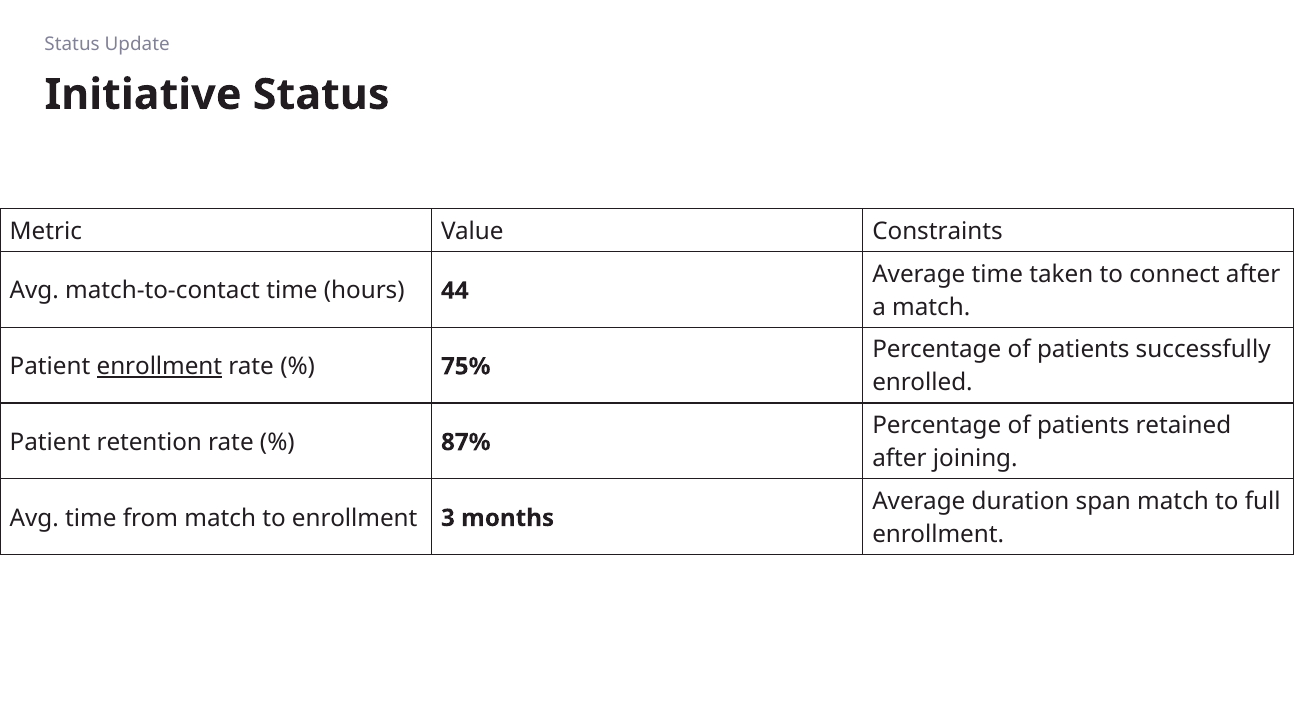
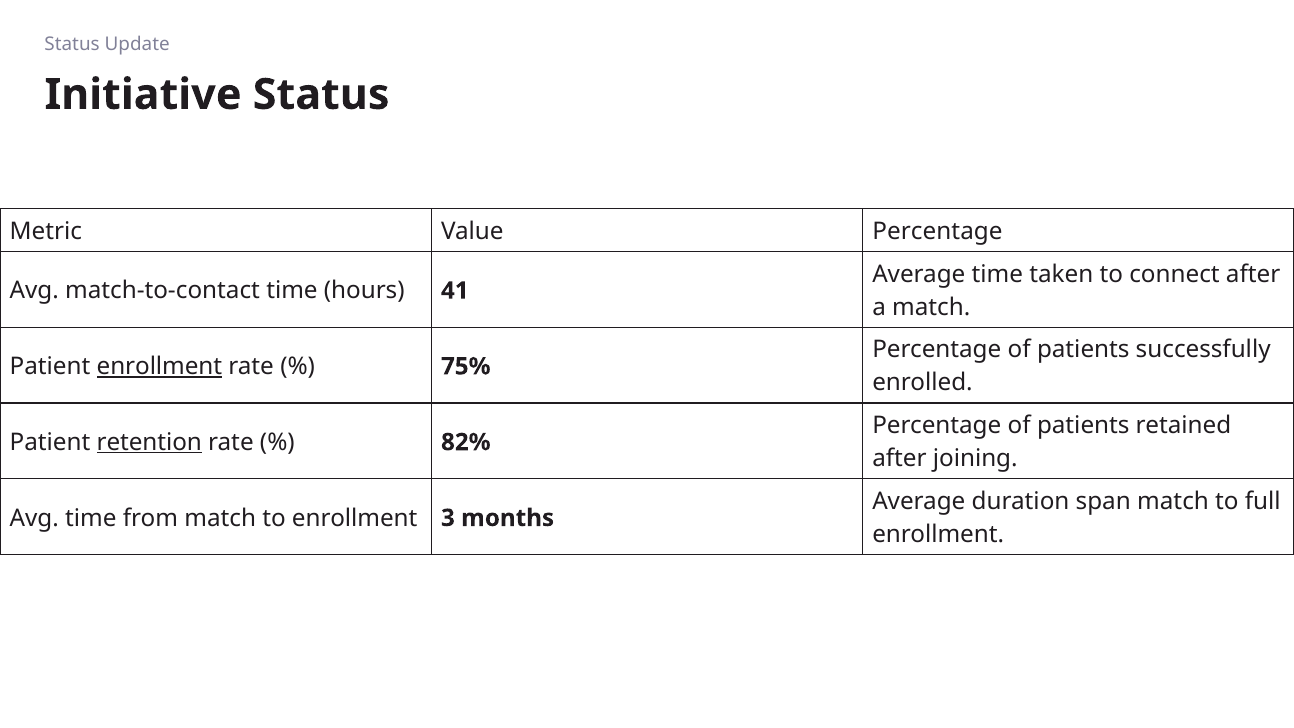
Value Constraints: Constraints -> Percentage
44: 44 -> 41
retention underline: none -> present
87%: 87% -> 82%
